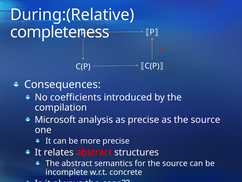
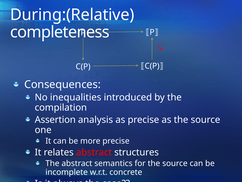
coefficients: coefficients -> inequalities
Microsoft: Microsoft -> Assertion
